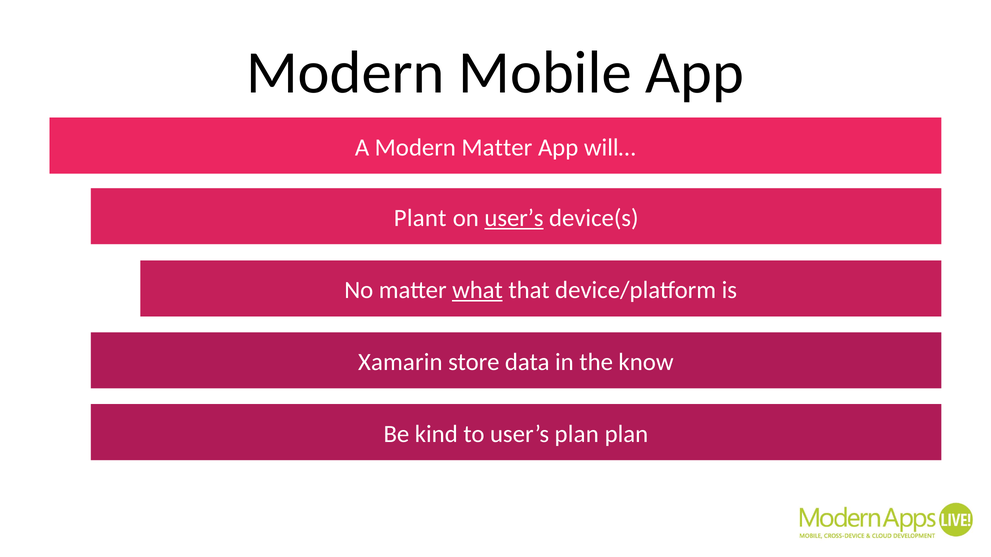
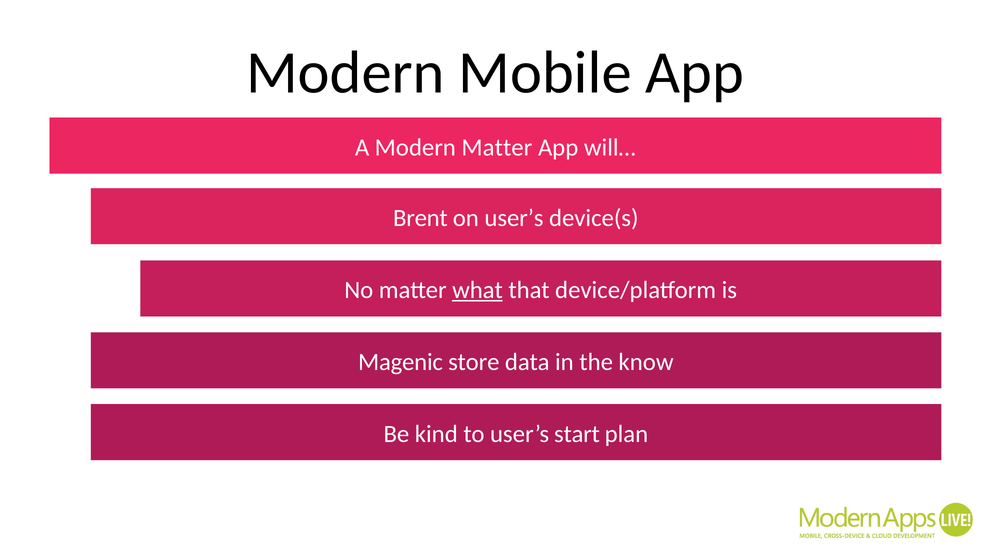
Plant: Plant -> Brent
user’s at (514, 218) underline: present -> none
Xamarin: Xamarin -> Magenic
user’s plan: plan -> start
